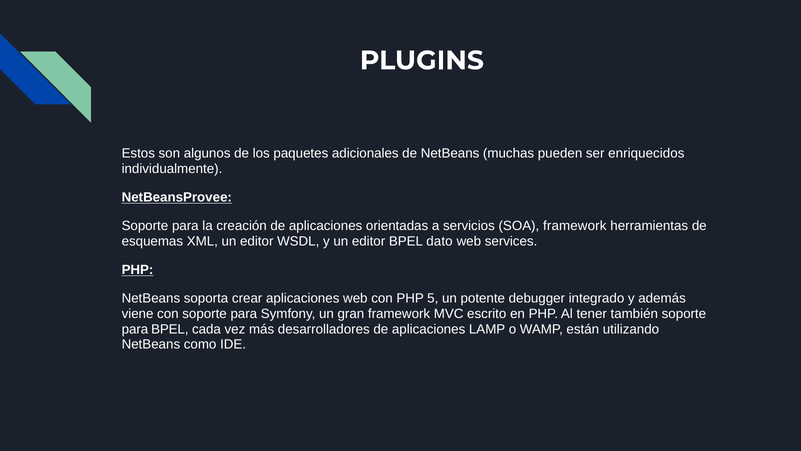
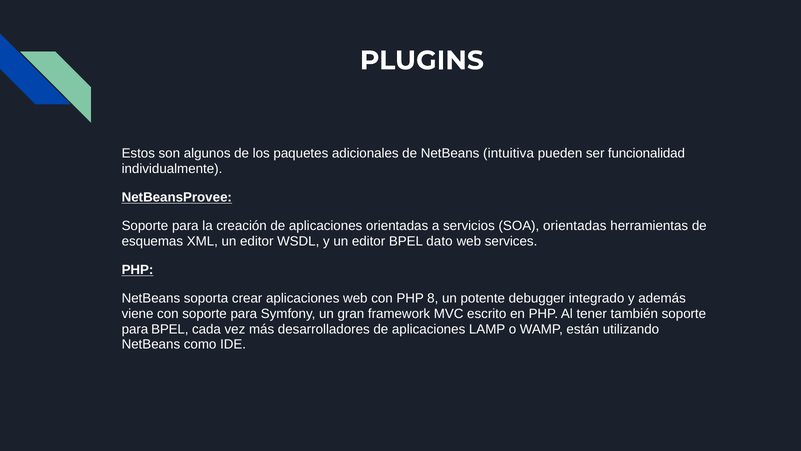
muchas: muchas -> intuitiva
enriquecidos: enriquecidos -> funcionalidad
SOA framework: framework -> orientadas
5: 5 -> 8
